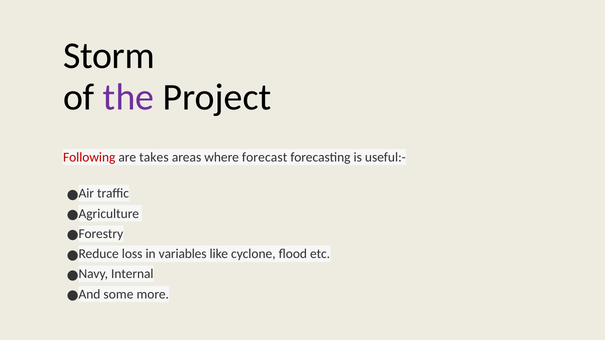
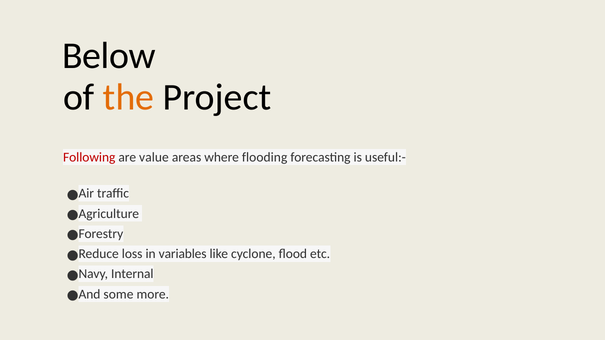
Storm: Storm -> Below
the colour: purple -> orange
takes: takes -> value
forecast: forecast -> flooding
